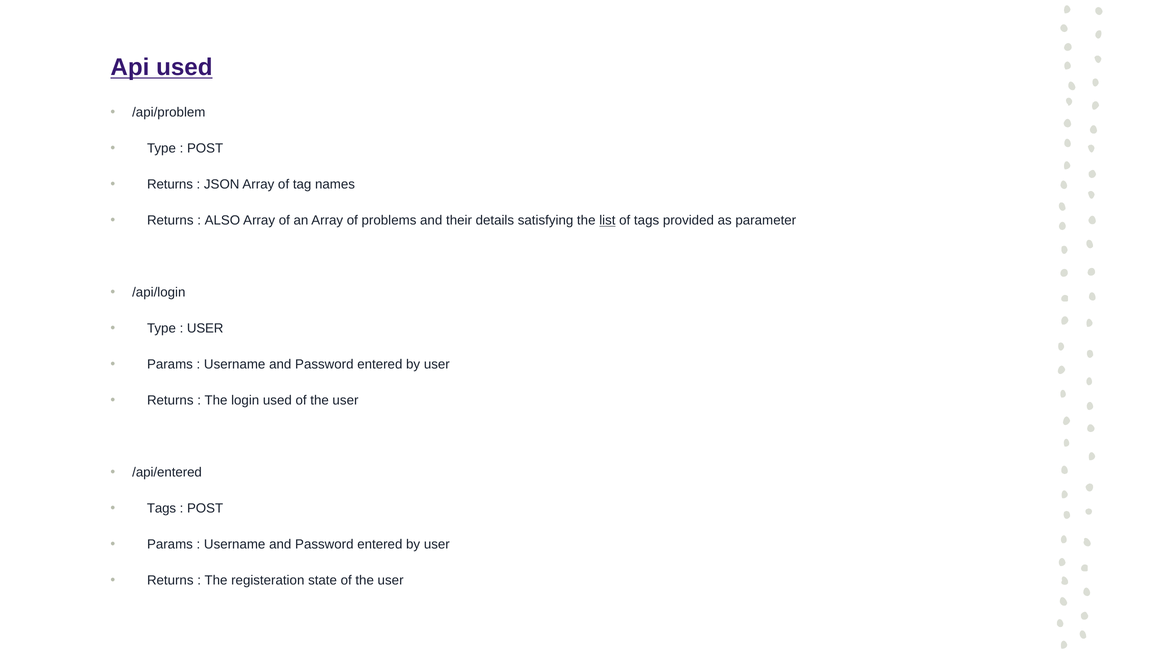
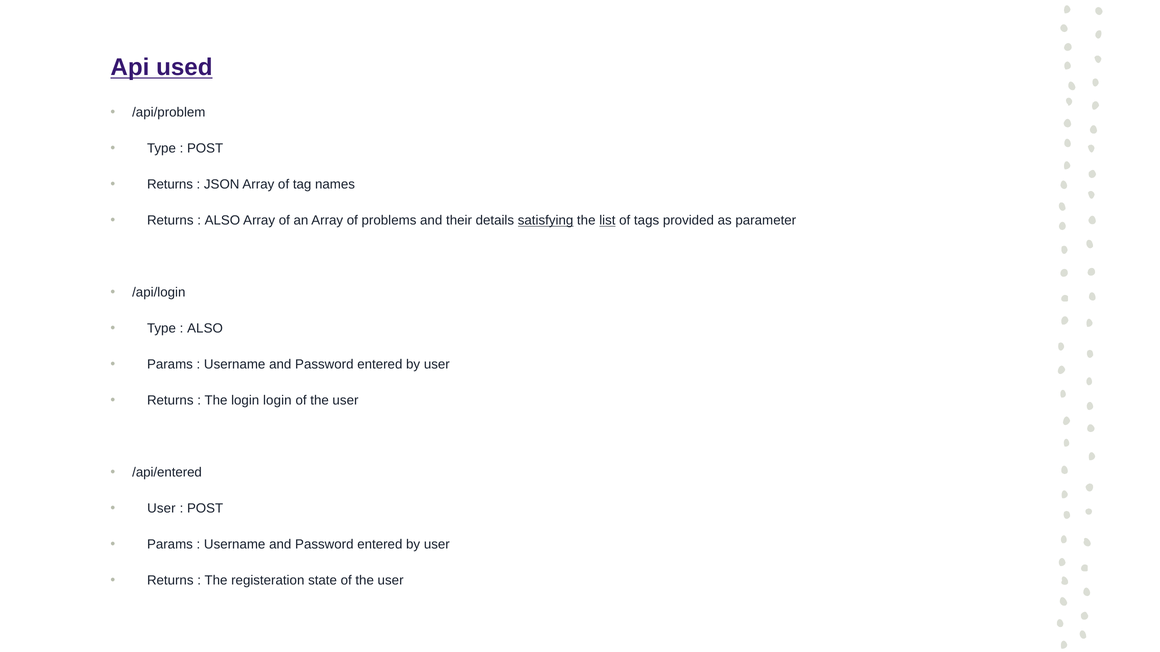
satisfying underline: none -> present
USER at (205, 329): USER -> ALSO
login used: used -> login
Tags at (162, 509): Tags -> User
